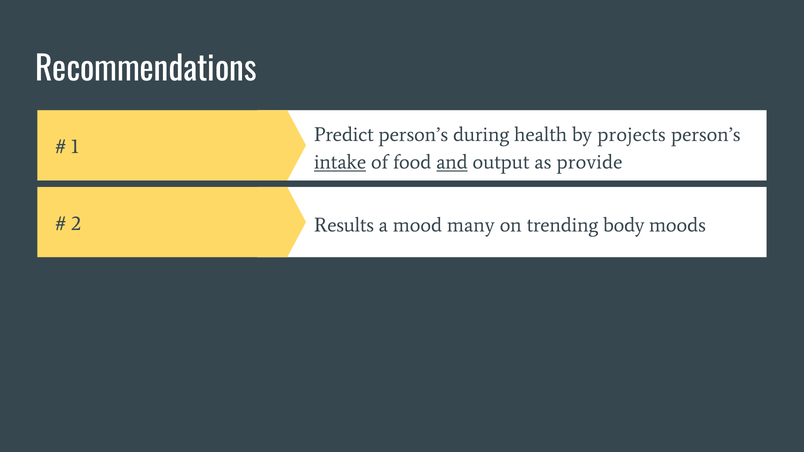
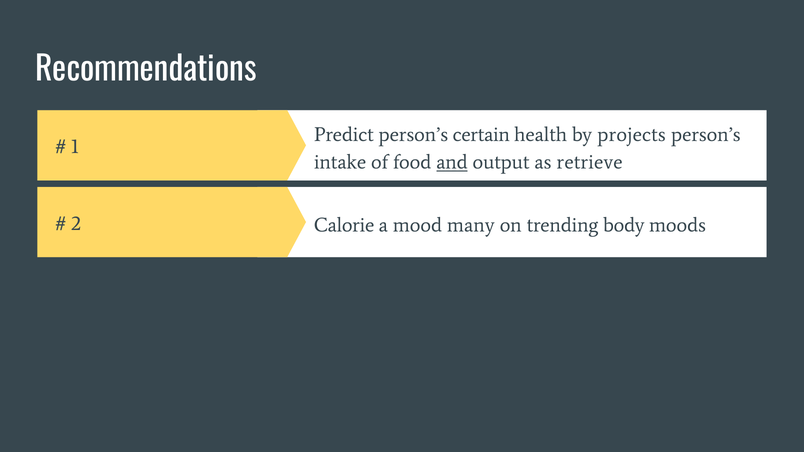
during: during -> certain
intake underline: present -> none
provide: provide -> retrieve
Results: Results -> Calorie
